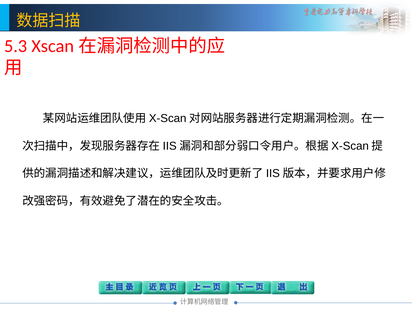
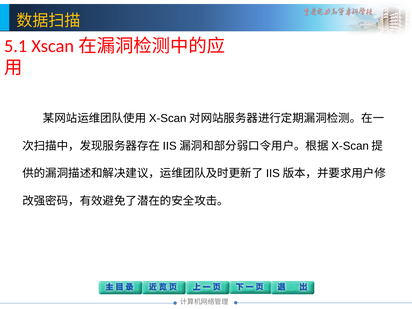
5.3: 5.3 -> 5.1
